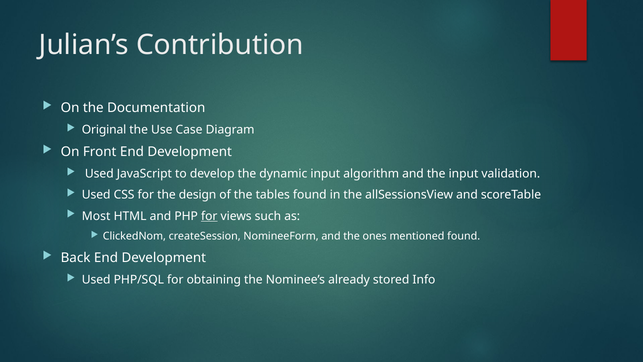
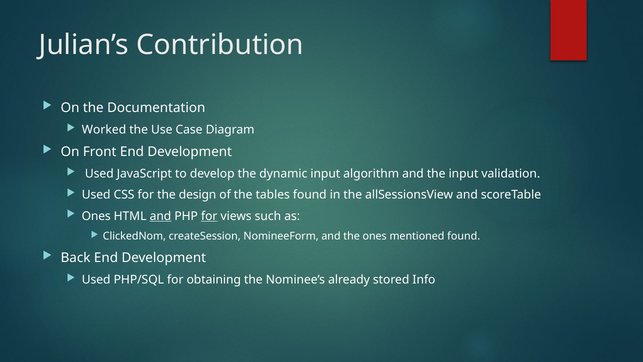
Original: Original -> Worked
Most at (96, 216): Most -> Ones
and at (160, 216) underline: none -> present
